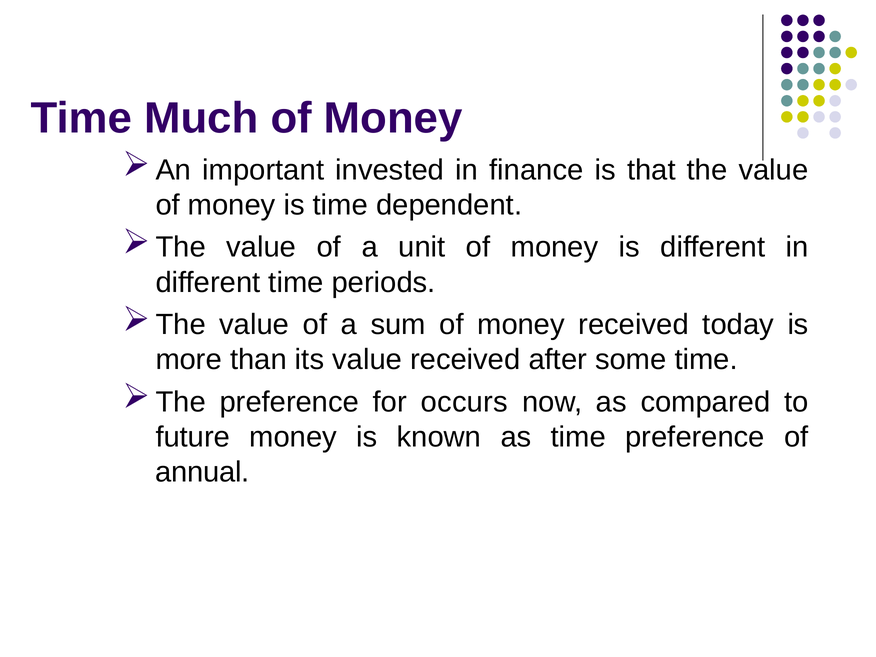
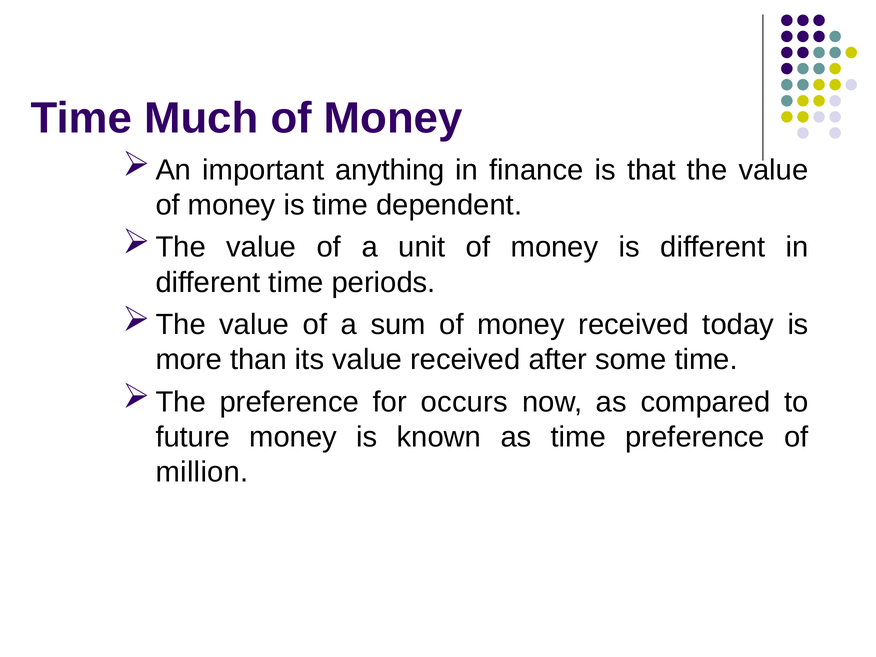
invested: invested -> anything
annual: annual -> million
